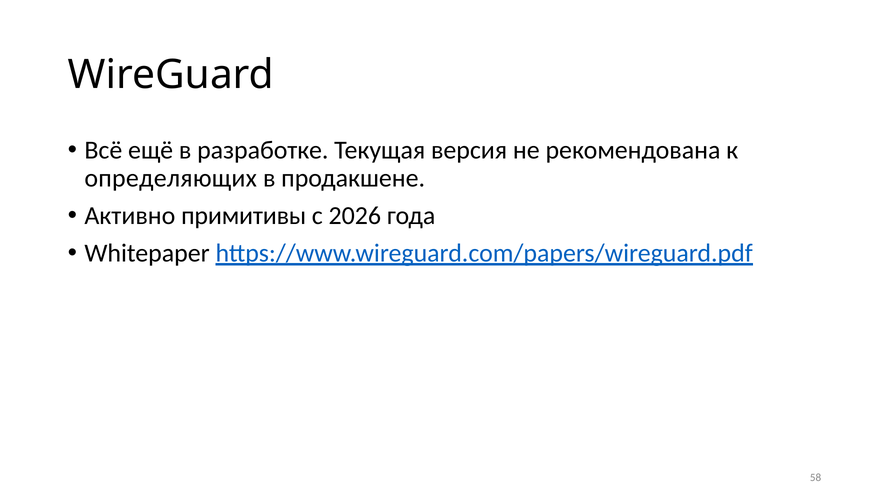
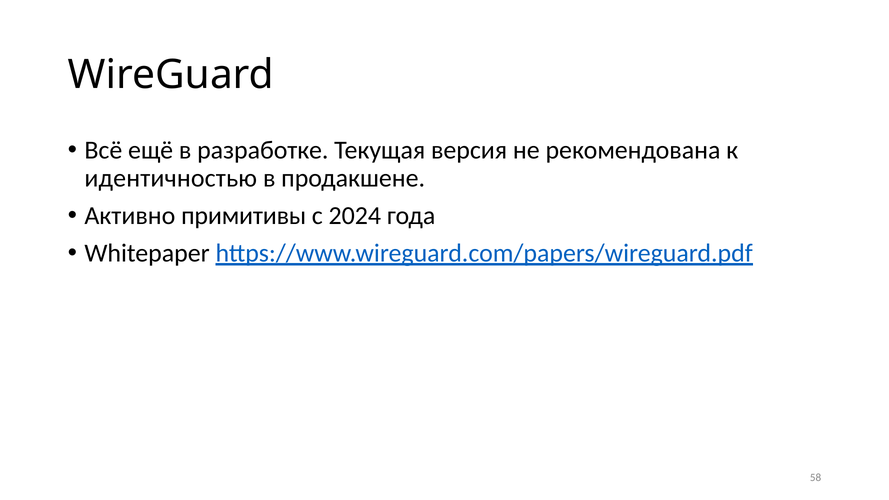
определяющих: определяющих -> идентичностью
2026: 2026 -> 2024
